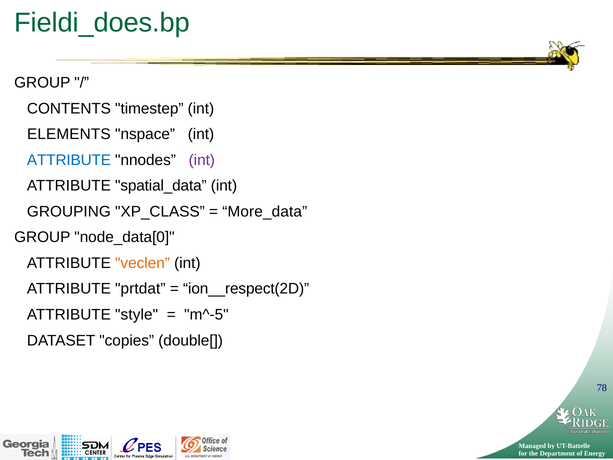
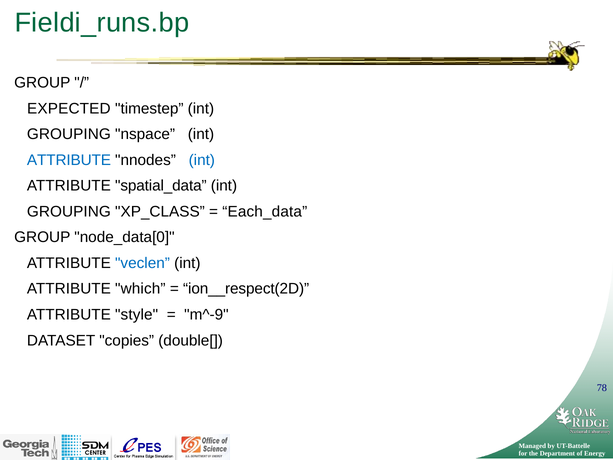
Fieldi_does.bp: Fieldi_does.bp -> Fieldi_runs.bp
CONTENTS: CONTENTS -> EXPECTED
ELEMENTS at (69, 134): ELEMENTS -> GROUPING
int at (202, 160) colour: purple -> blue
More_data: More_data -> Each_data
veclen colour: orange -> blue
prtdat: prtdat -> which
m^-5: m^-5 -> m^-9
